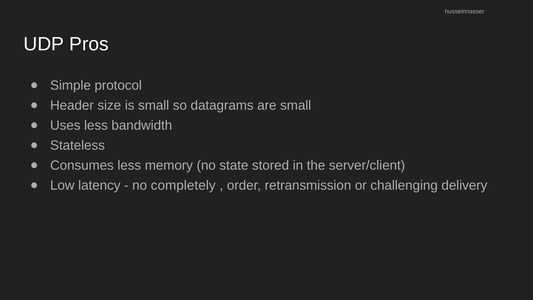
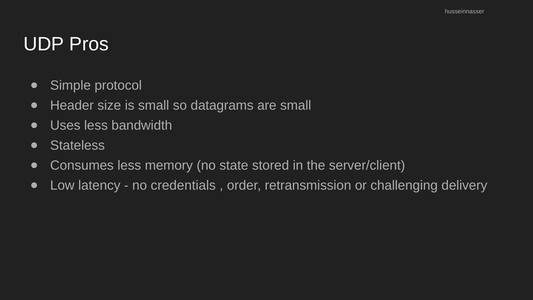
completely: completely -> credentials
